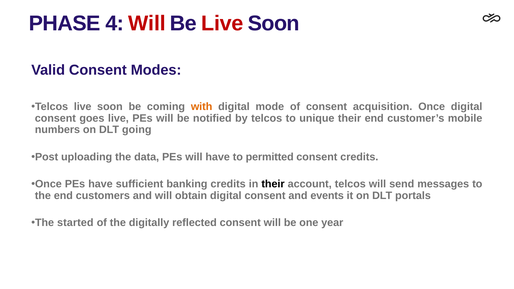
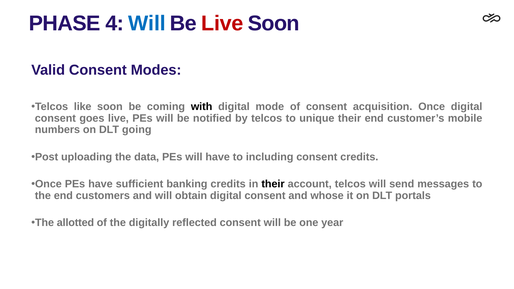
Will at (147, 23) colour: red -> blue
Telcos live: live -> like
with colour: orange -> black
permitted: permitted -> including
events: events -> whose
started: started -> allotted
